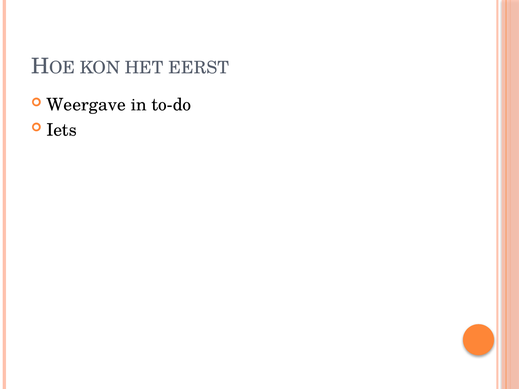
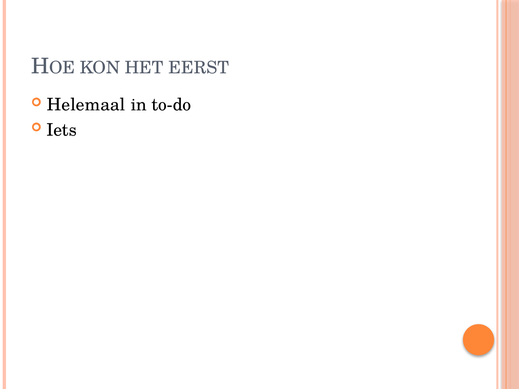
Weergave: Weergave -> Helemaal
